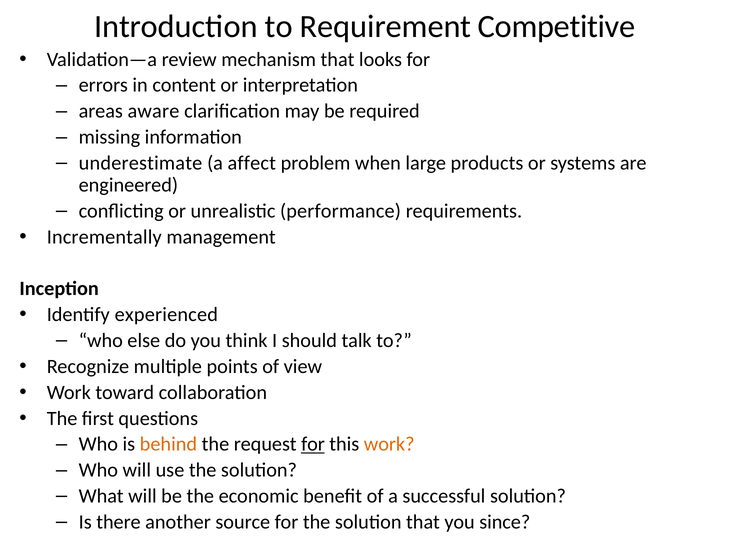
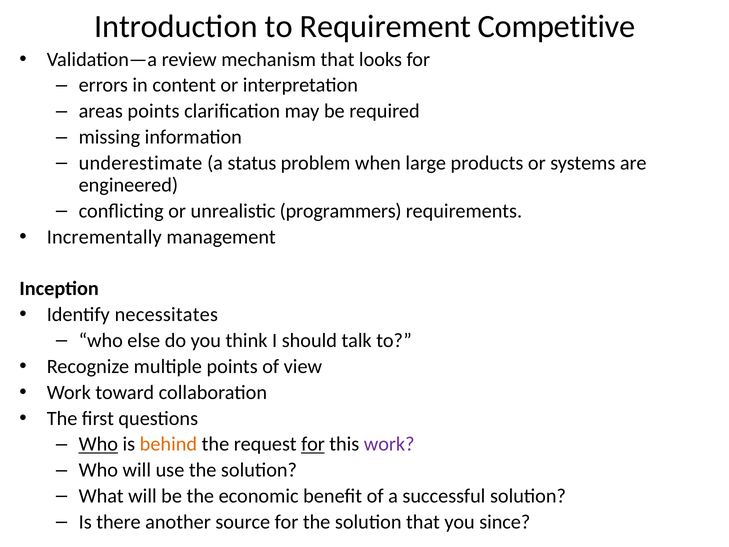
areas aware: aware -> points
affect: affect -> status
performance: performance -> programmers
experienced: experienced -> necessitates
Who at (98, 444) underline: none -> present
work at (389, 444) colour: orange -> purple
